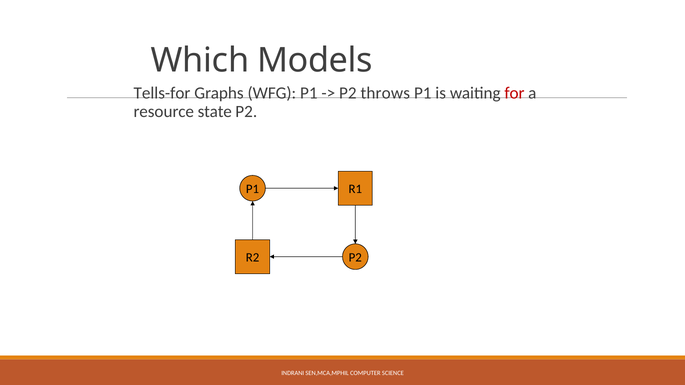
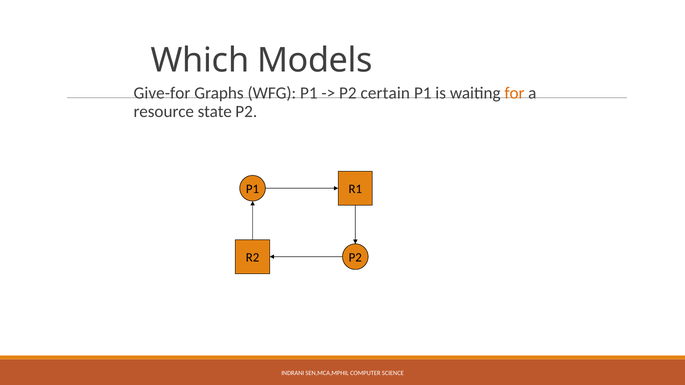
Tells-for: Tells-for -> Give-for
throws: throws -> certain
for colour: red -> orange
